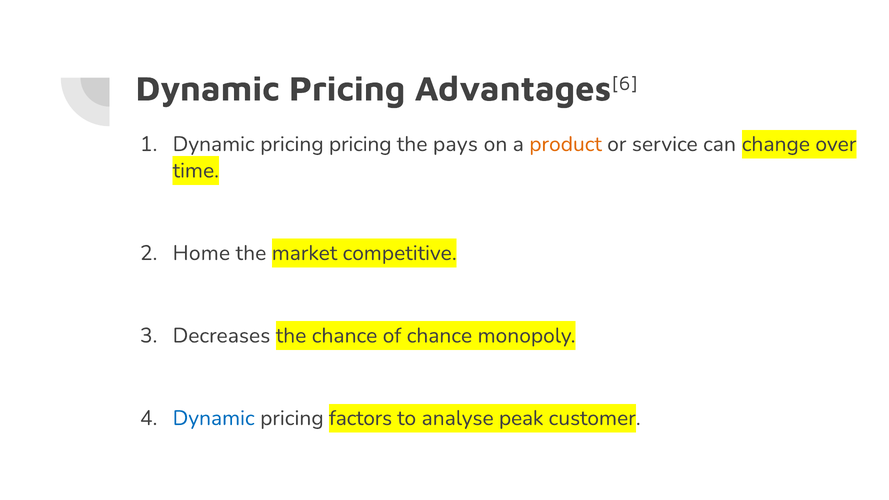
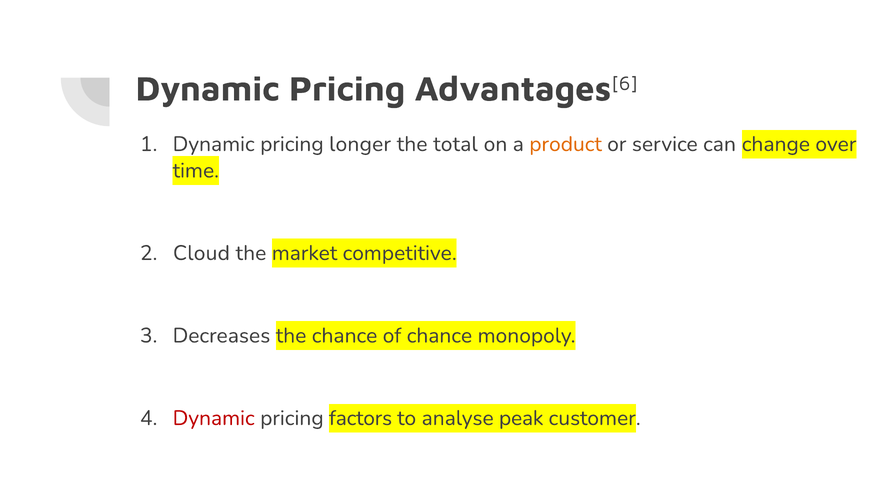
pricing pricing: pricing -> longer
pays: pays -> total
Home: Home -> Cloud
Dynamic at (214, 418) colour: blue -> red
